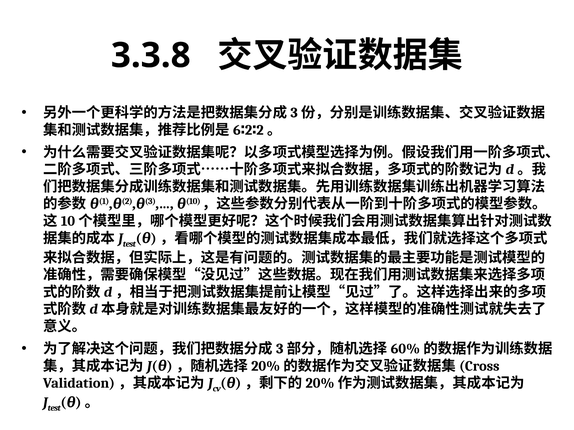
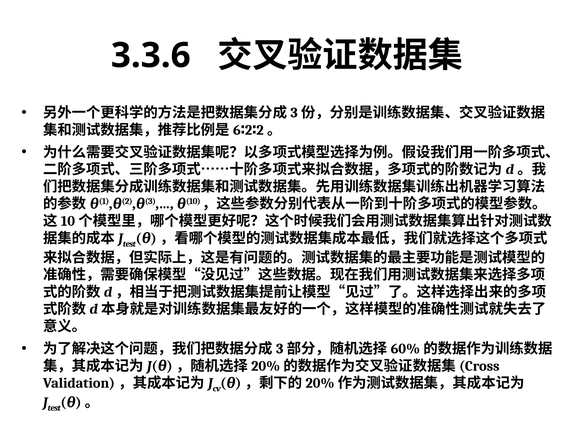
3.3.8: 3.3.8 -> 3.3.6
